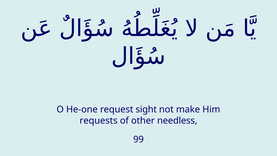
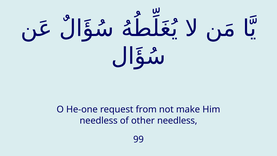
sight: sight -> from
requests at (99, 120): requests -> needless
